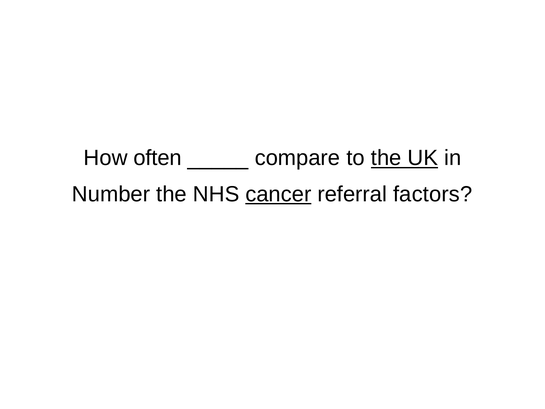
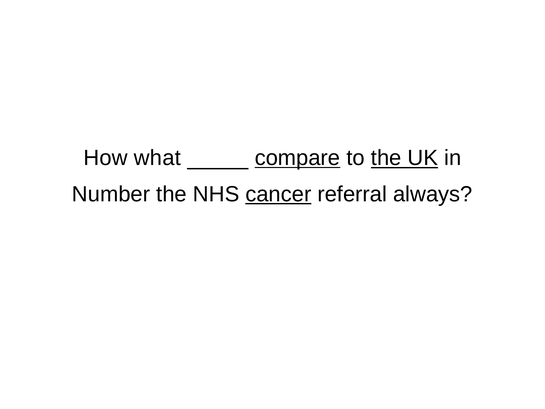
often: often -> what
compare underline: none -> present
factors: factors -> always
